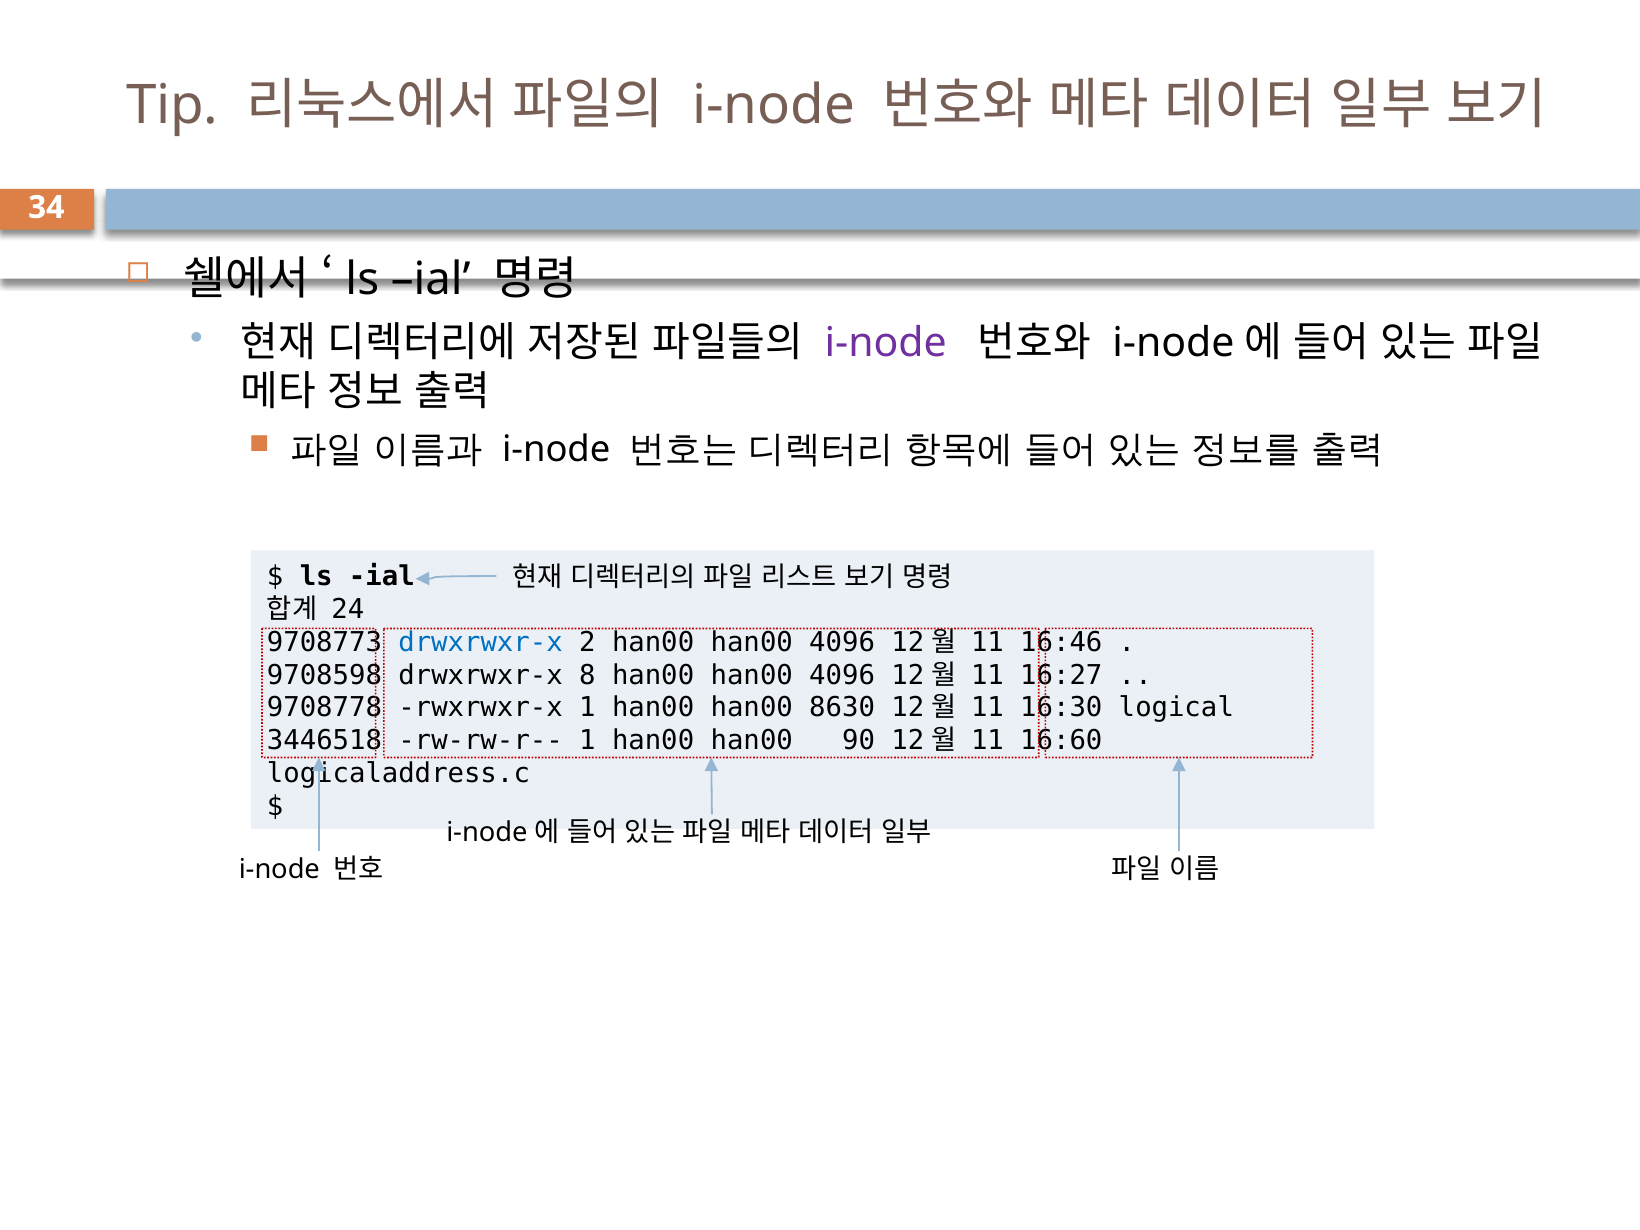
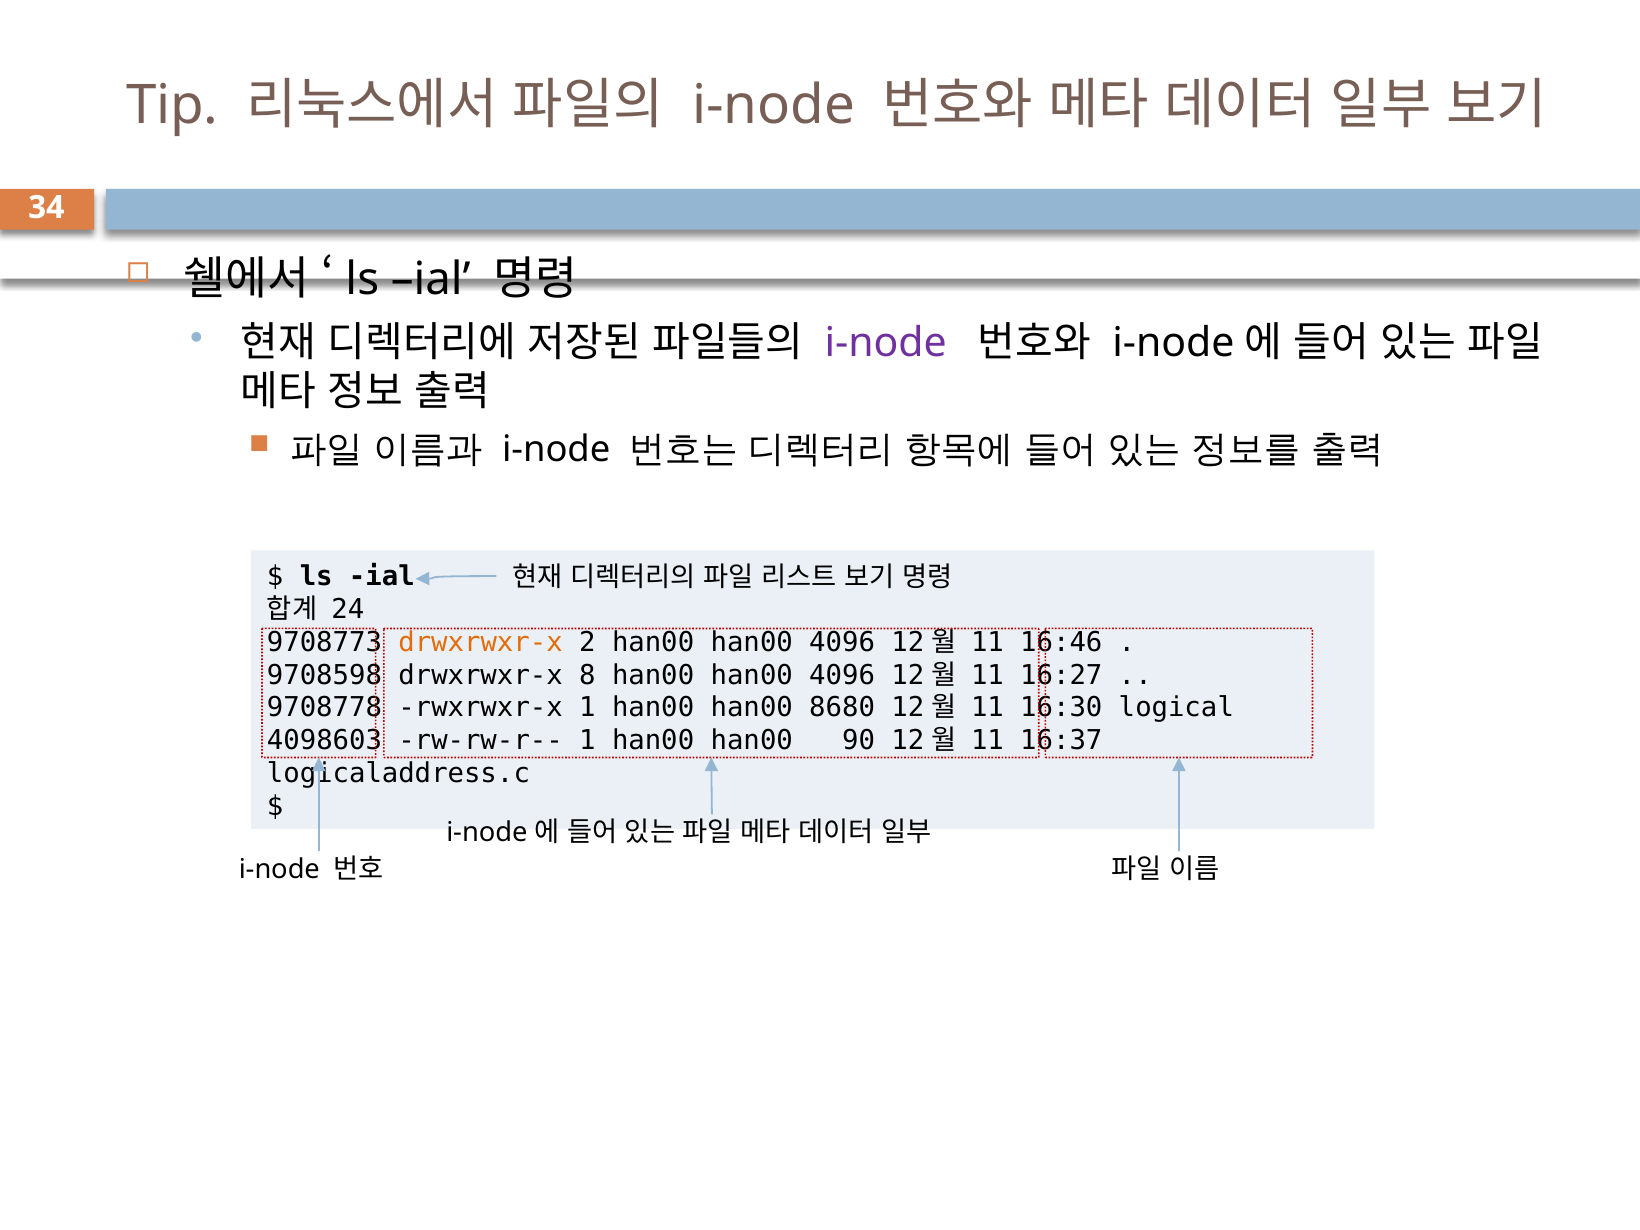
drwxrwxr-x at (481, 642) colour: blue -> orange
8630: 8630 -> 8680
3446518: 3446518 -> 4098603
16:60: 16:60 -> 16:37
